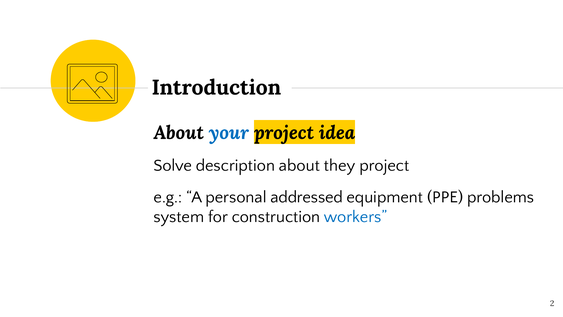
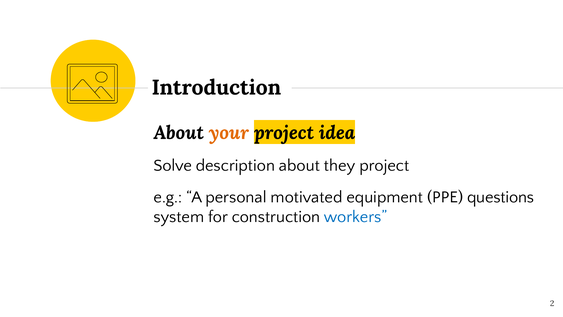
your colour: blue -> orange
addressed: addressed -> motivated
problems: problems -> questions
